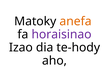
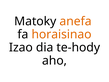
horaisinao colour: purple -> orange
